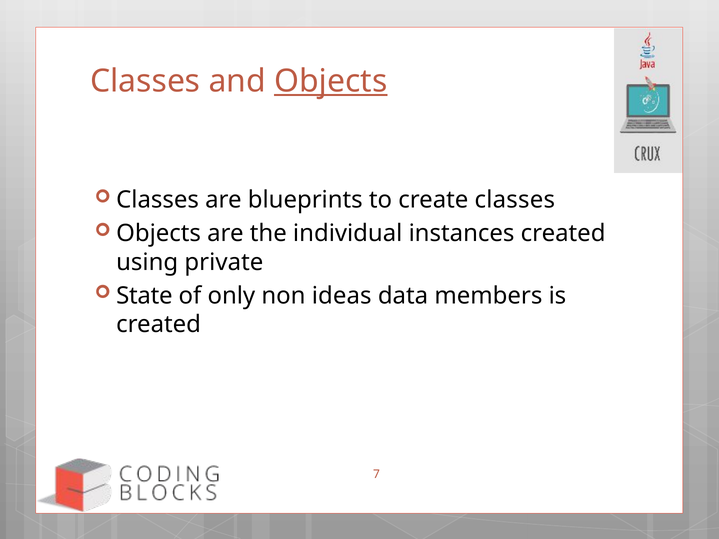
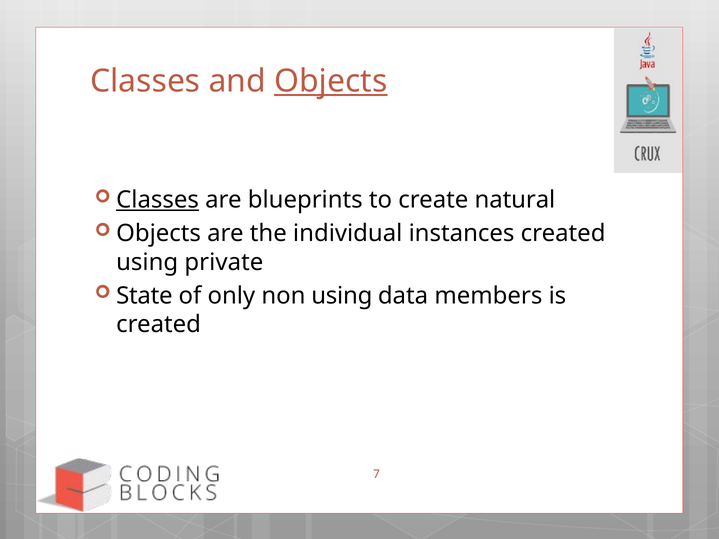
Classes at (158, 200) underline: none -> present
create classes: classes -> natural
non ideas: ideas -> using
